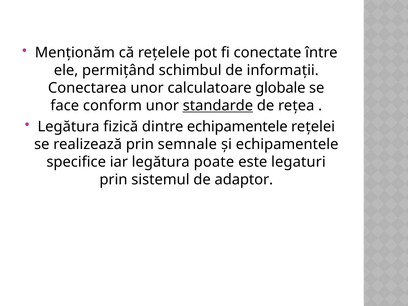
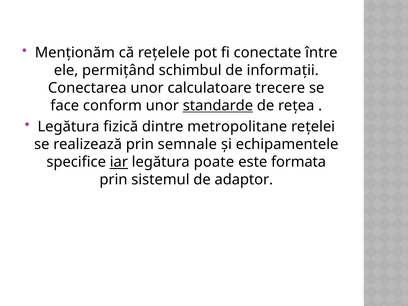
globale: globale -> trecere
dintre echipamentele: echipamentele -> metropolitane
iar underline: none -> present
legaturi: legaturi -> formata
